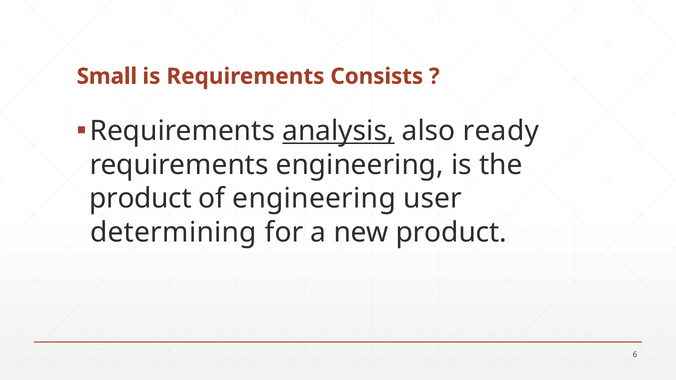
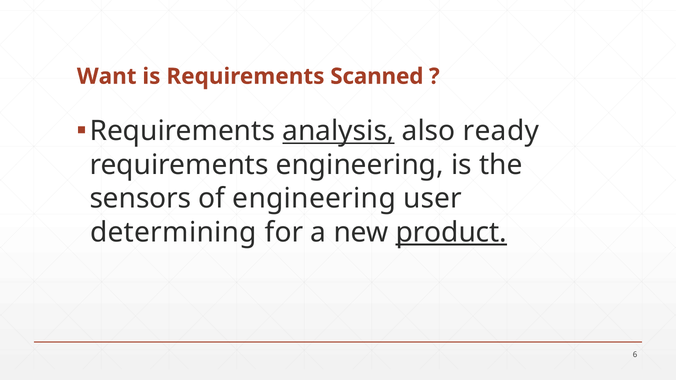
Small: Small -> Want
Consists: Consists -> Scanned
product at (141, 199): product -> sensors
product at (451, 233) underline: none -> present
